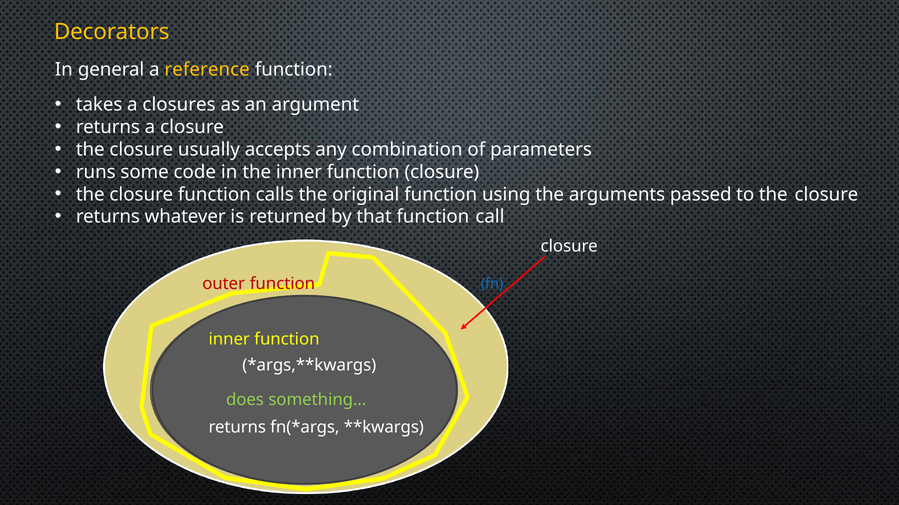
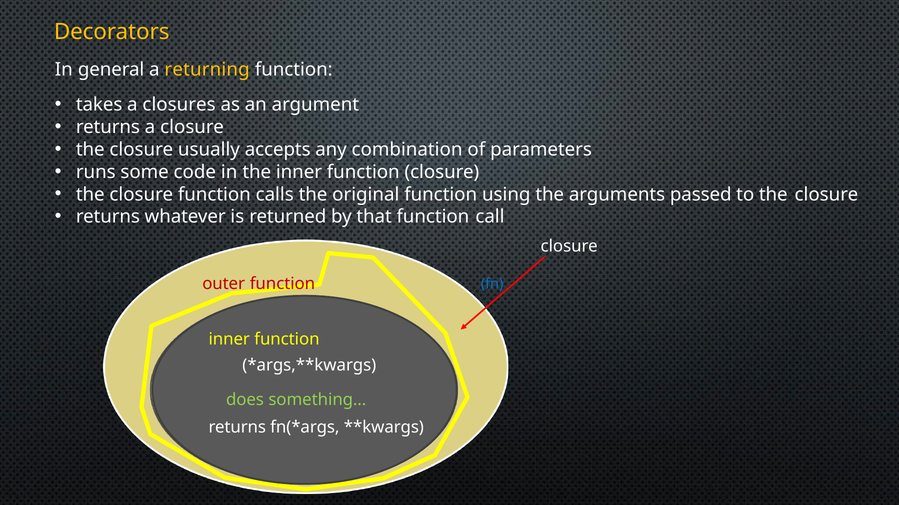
reference: reference -> returning
